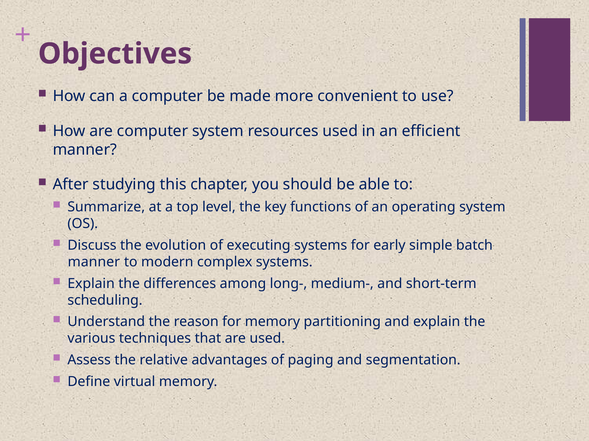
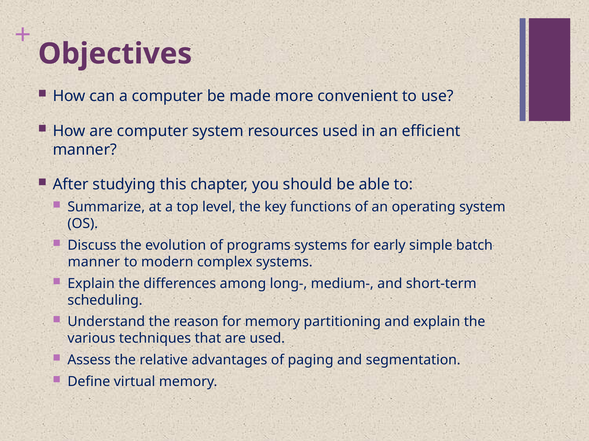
executing: executing -> programs
